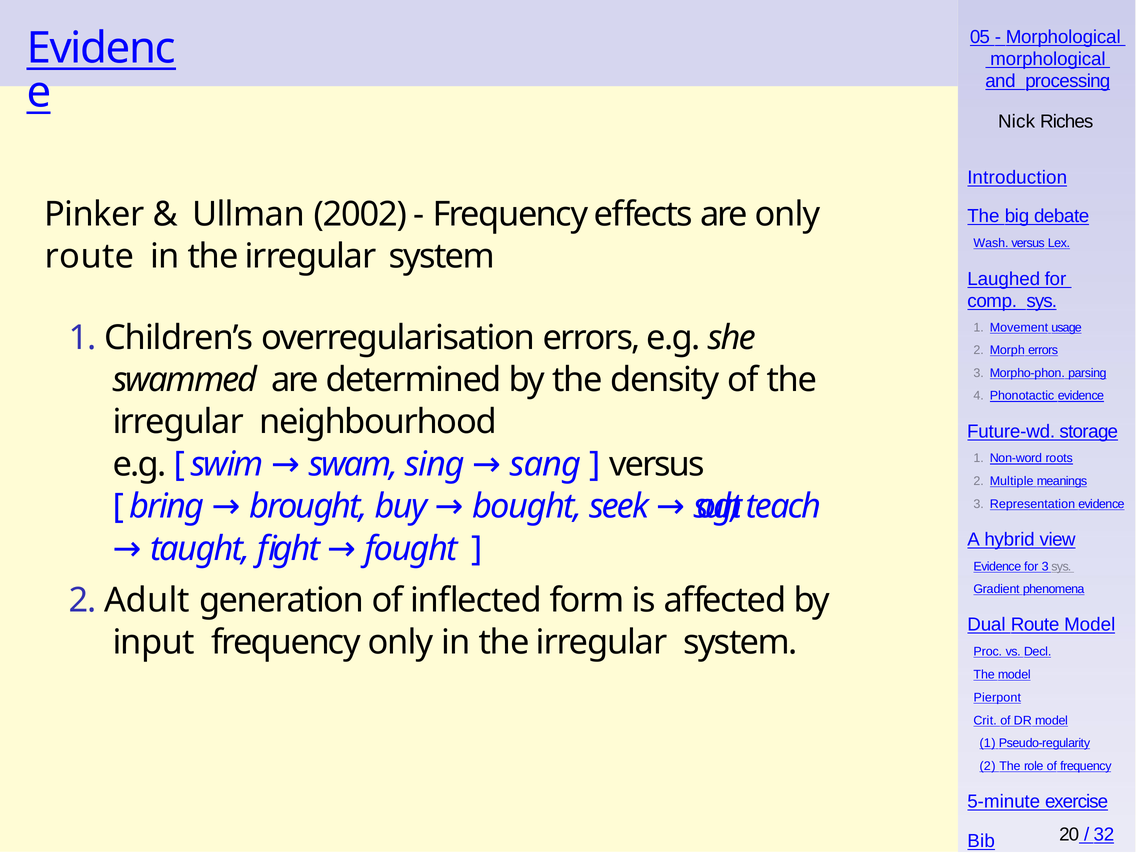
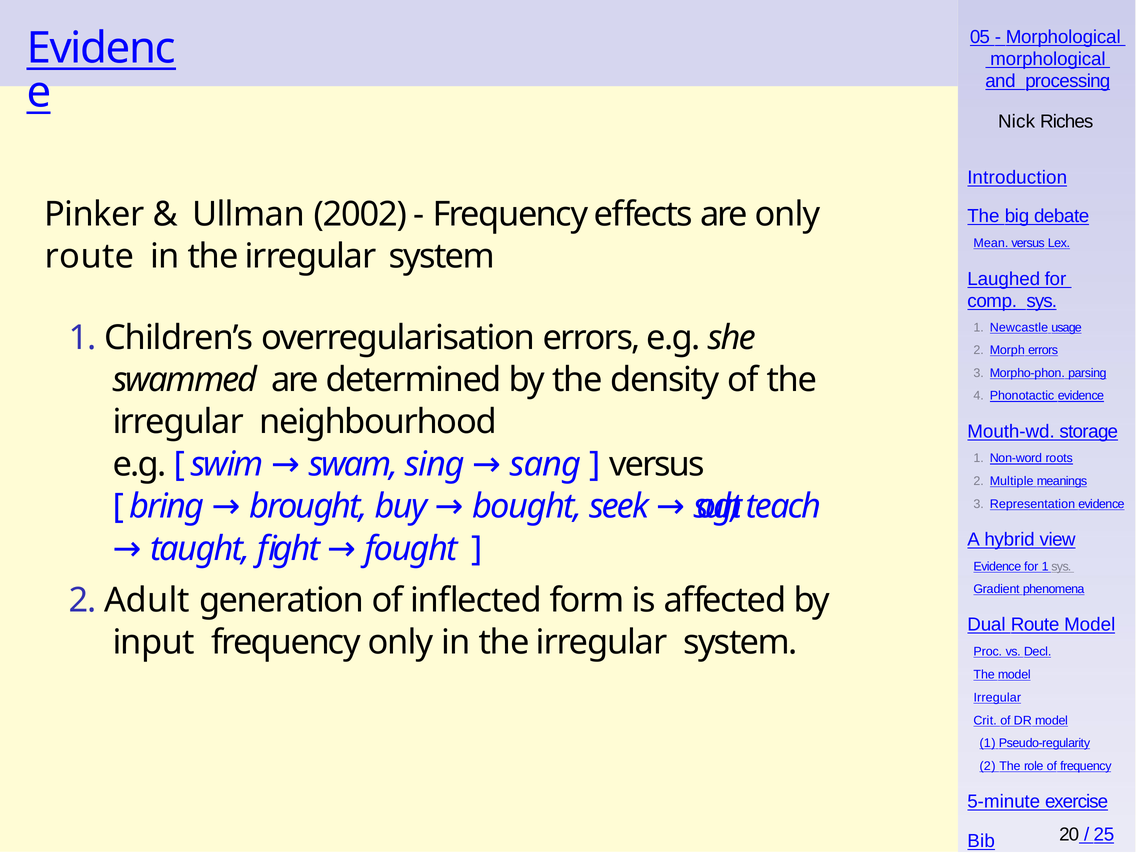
Wash: Wash -> Mean
Movement: Movement -> Newcastle
Future-wd: Future-wd -> Mouth-wd
for 3: 3 -> 1
Pierpont at (997, 697): Pierpont -> Irregular
32: 32 -> 25
